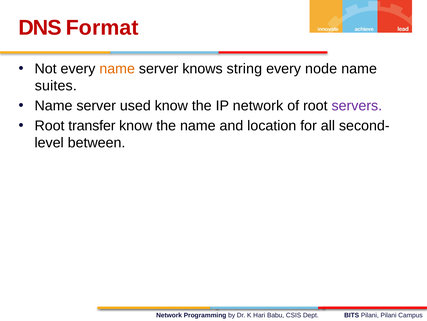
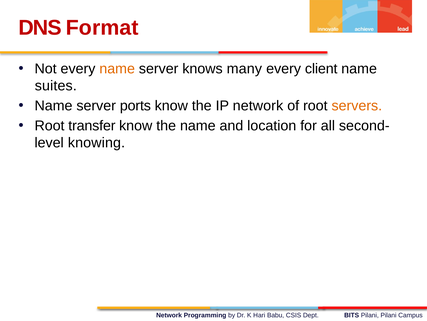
string: string -> many
node: node -> client
used: used -> ports
servers colour: purple -> orange
between: between -> knowing
